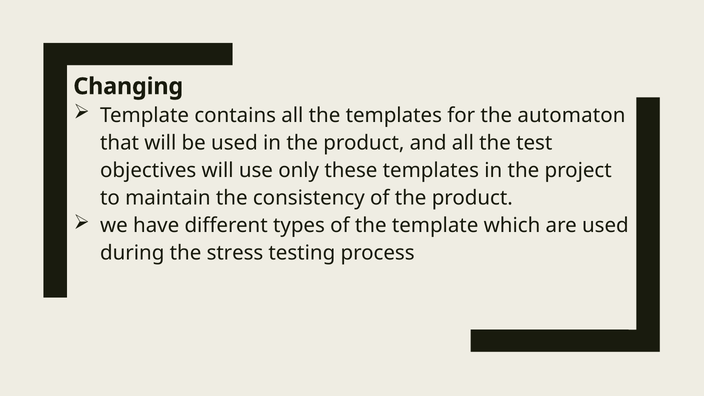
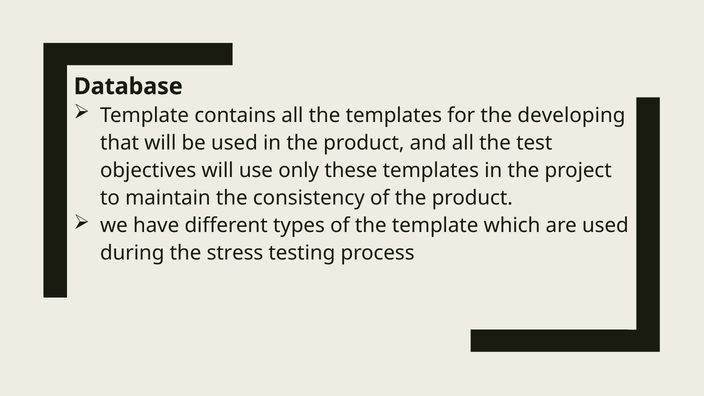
Changing: Changing -> Database
automaton: automaton -> developing
